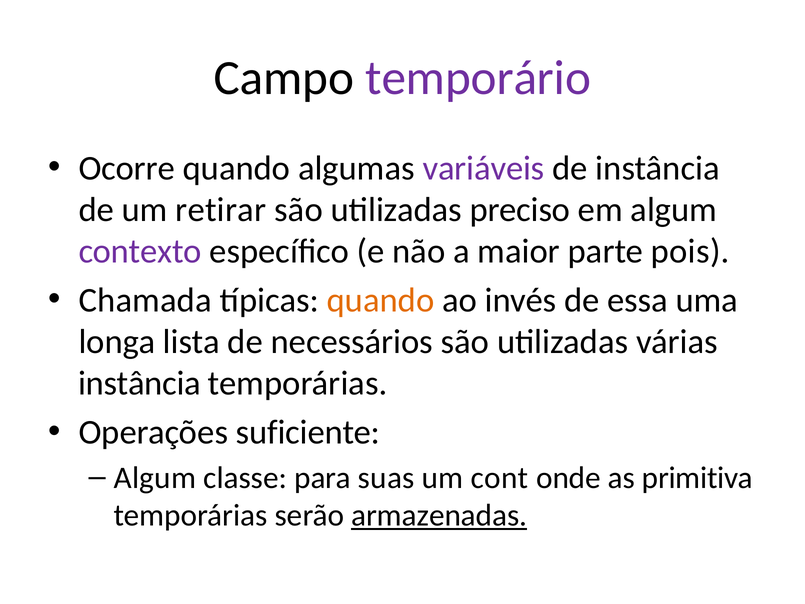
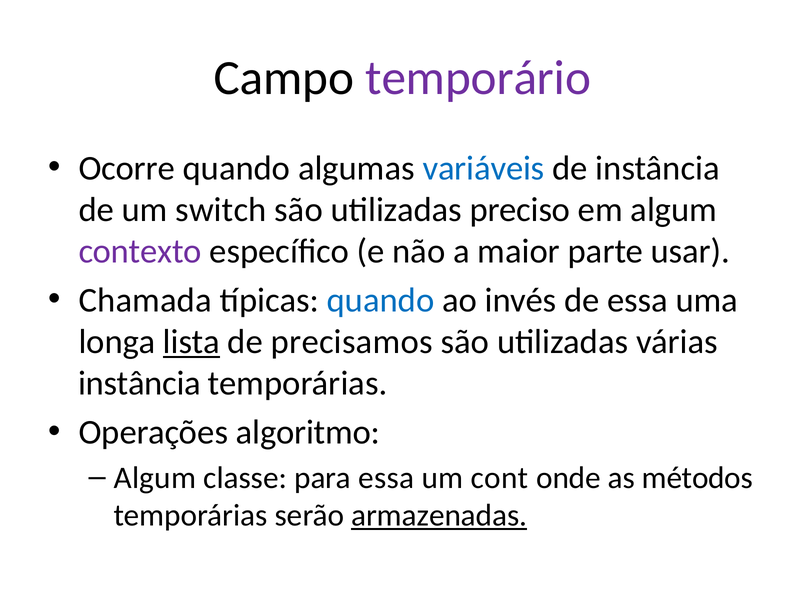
variáveis colour: purple -> blue
retirar: retirar -> switch
pois: pois -> usar
quando at (381, 300) colour: orange -> blue
lista underline: none -> present
necessários: necessários -> precisamos
suficiente: suficiente -> algoritmo
para suas: suas -> essa
primitiva: primitiva -> métodos
